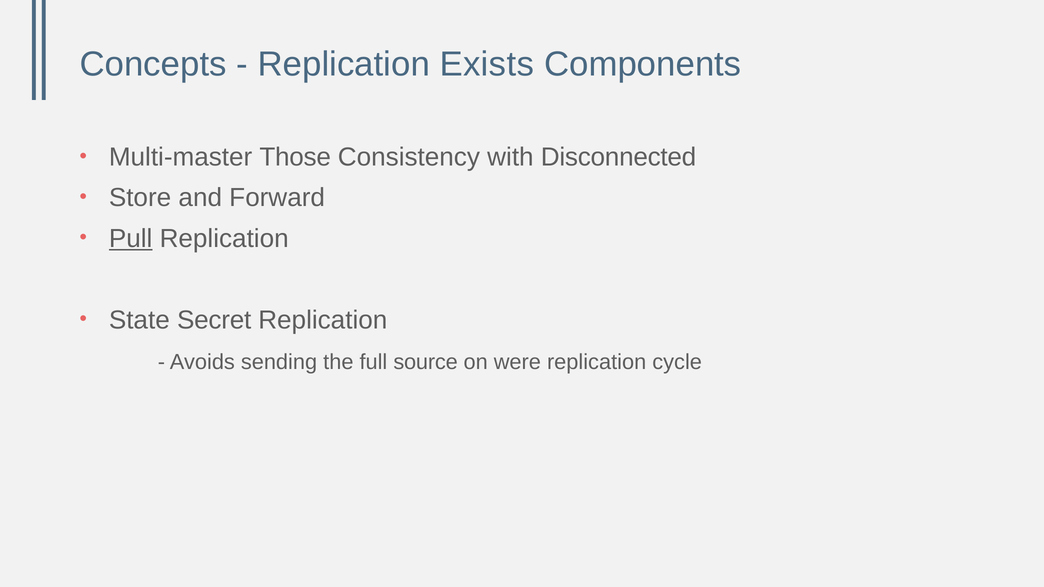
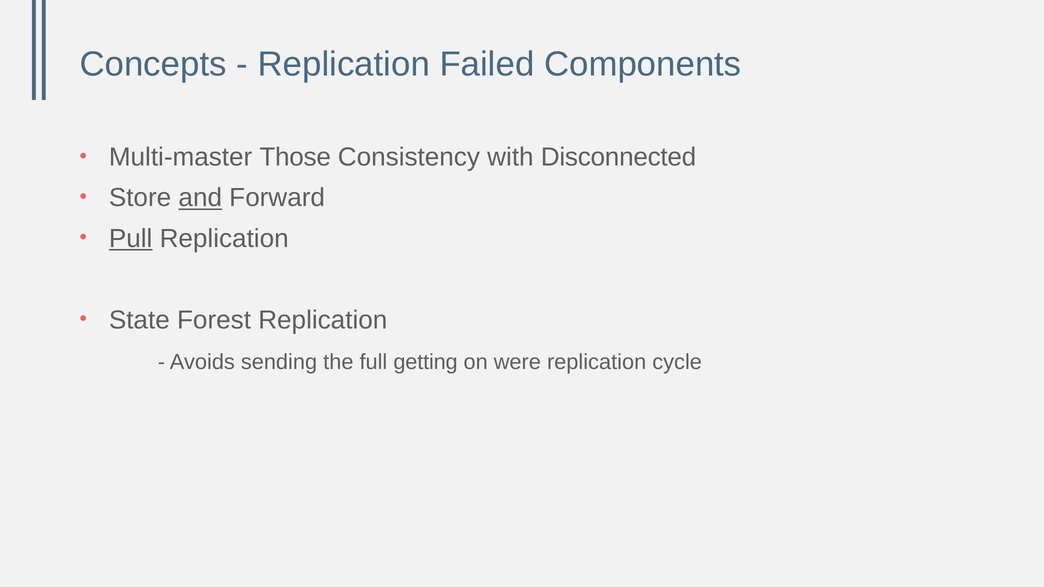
Exists: Exists -> Failed
and underline: none -> present
Secret: Secret -> Forest
source: source -> getting
